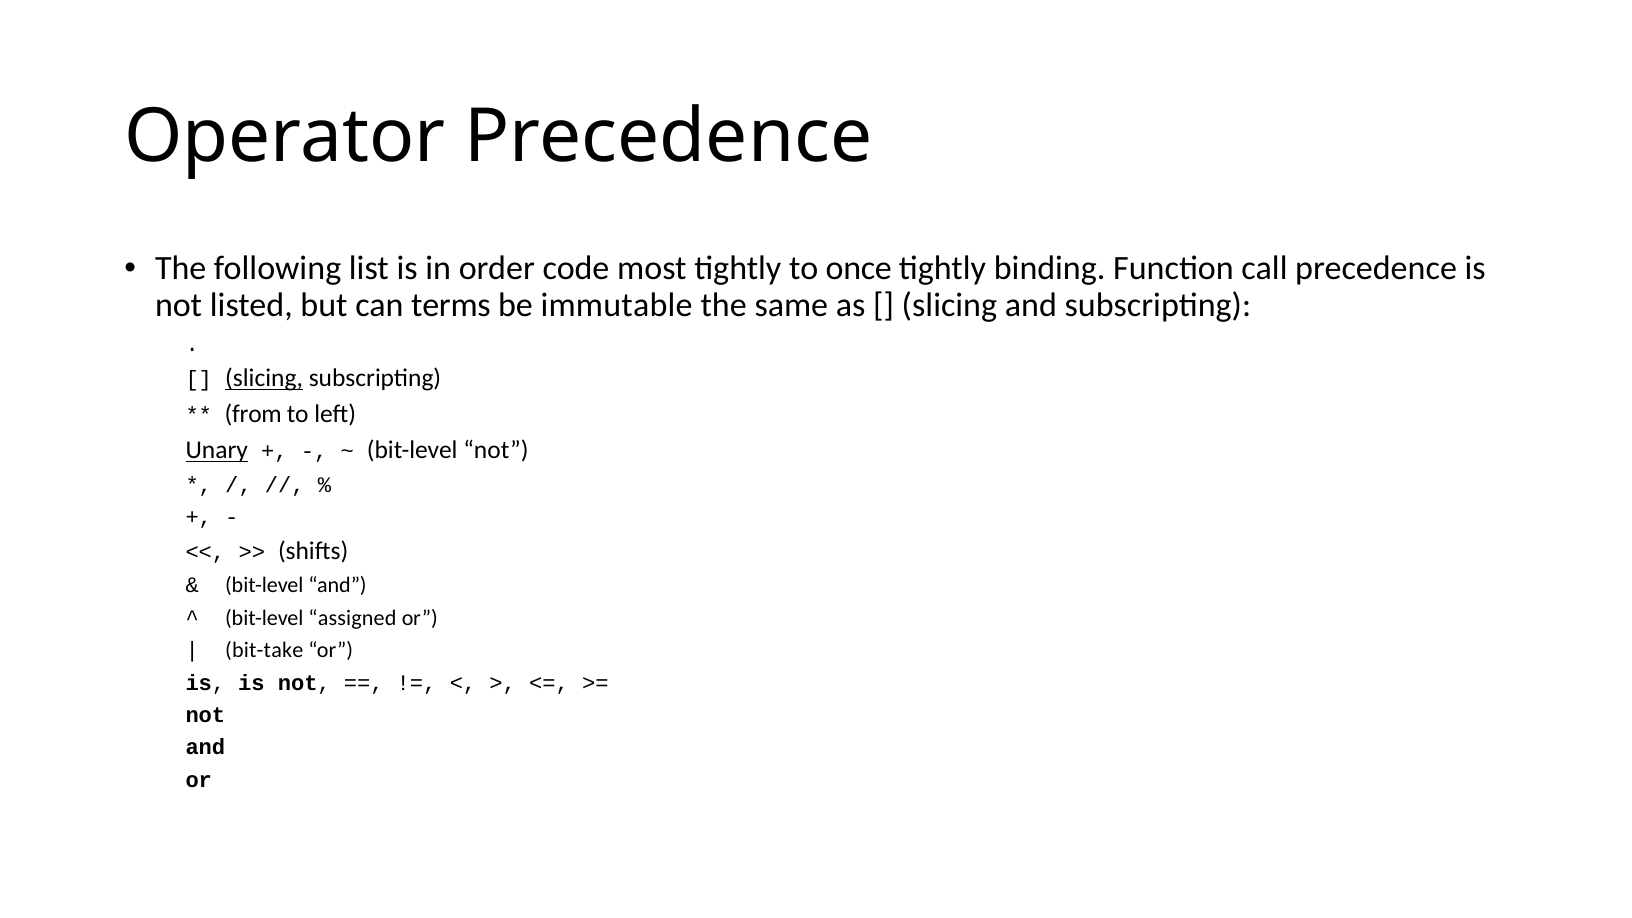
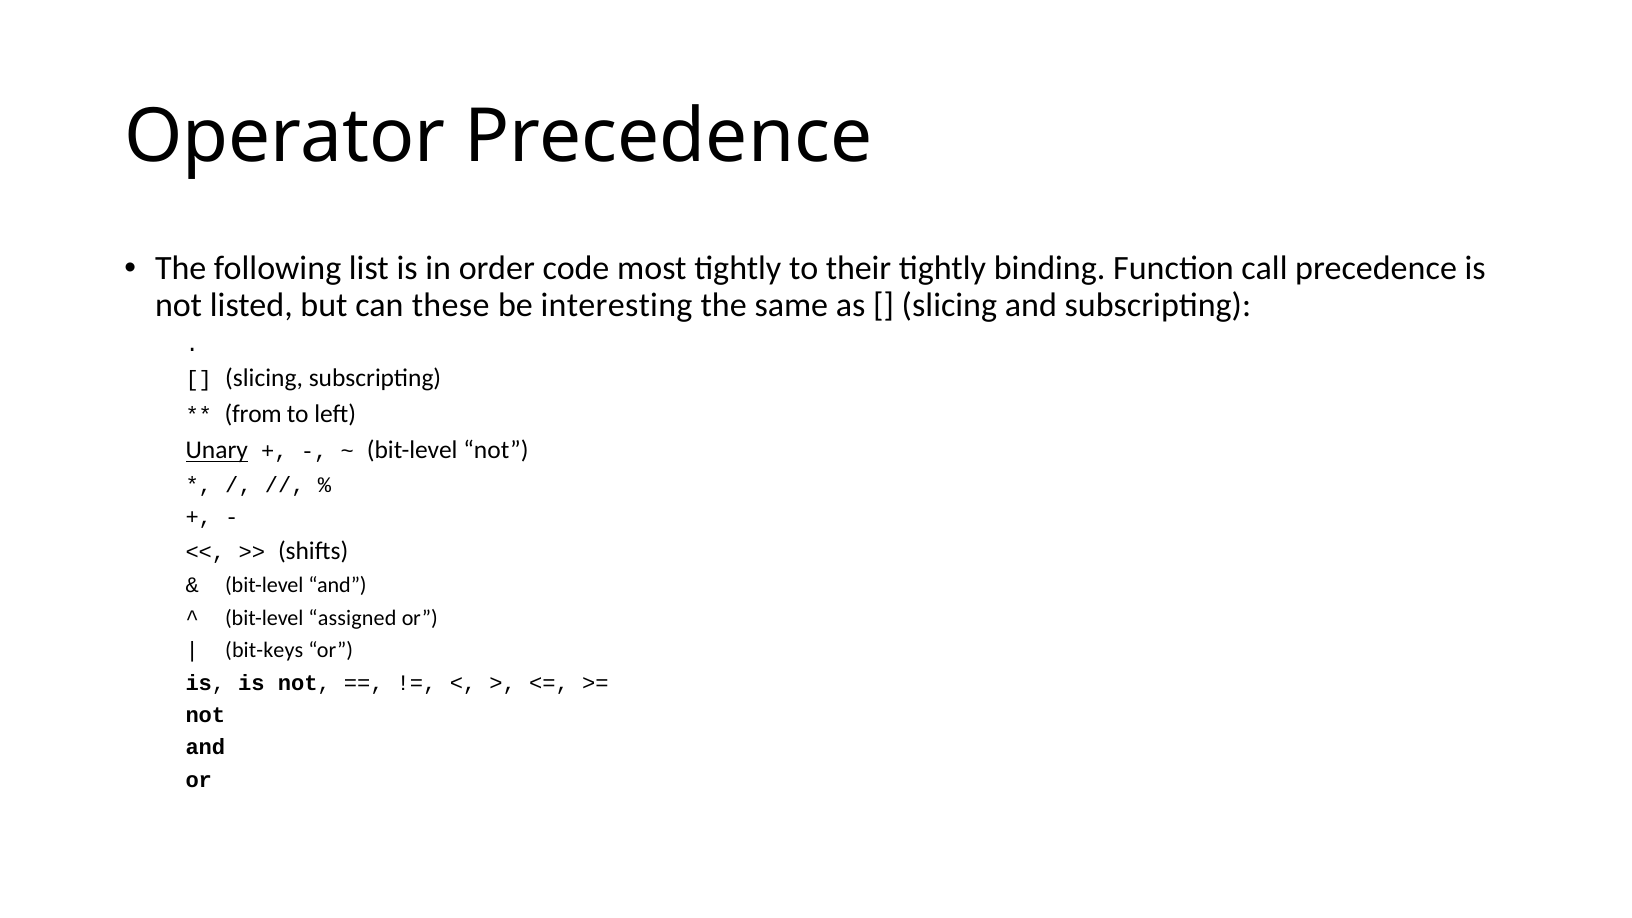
once: once -> their
terms: terms -> these
immutable: immutable -> interesting
slicing at (264, 378) underline: present -> none
bit-take: bit-take -> bit-keys
